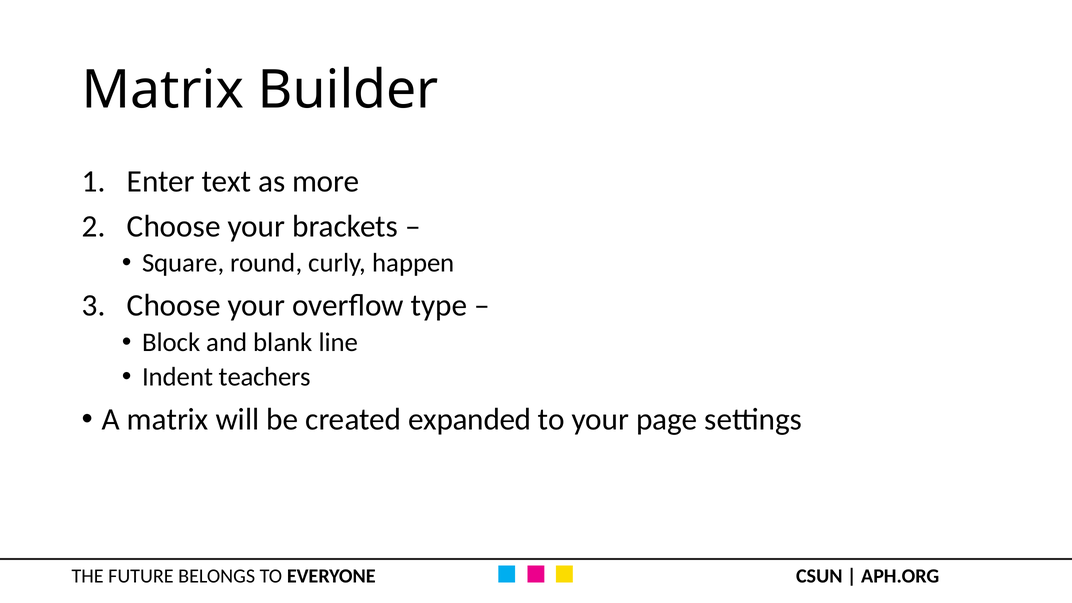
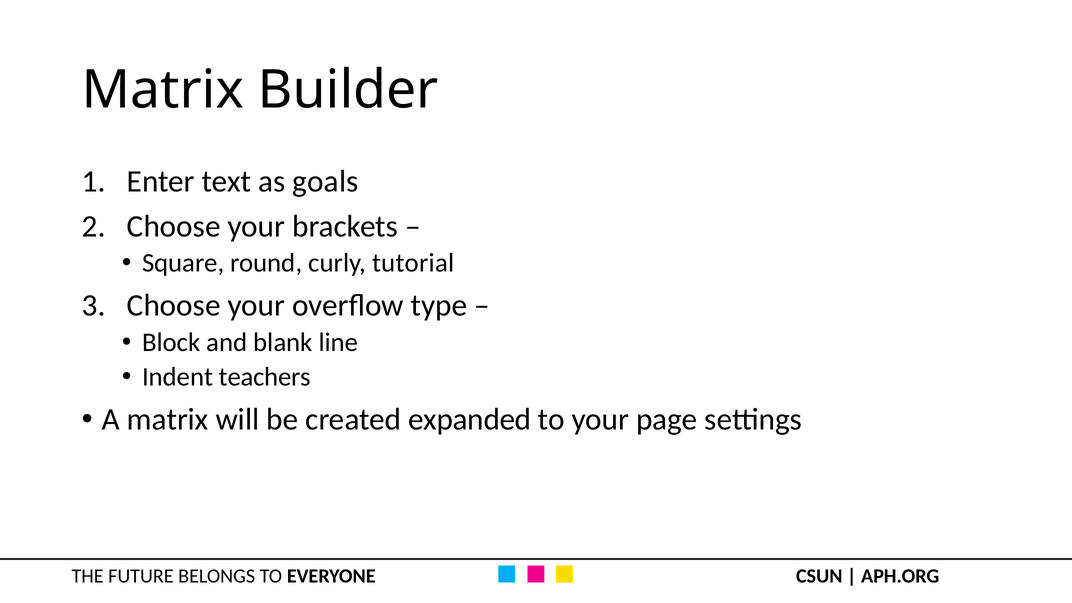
more: more -> goals
happen: happen -> tutorial
